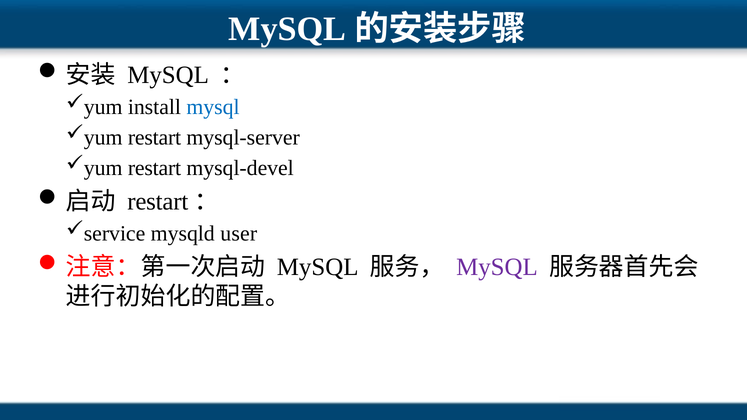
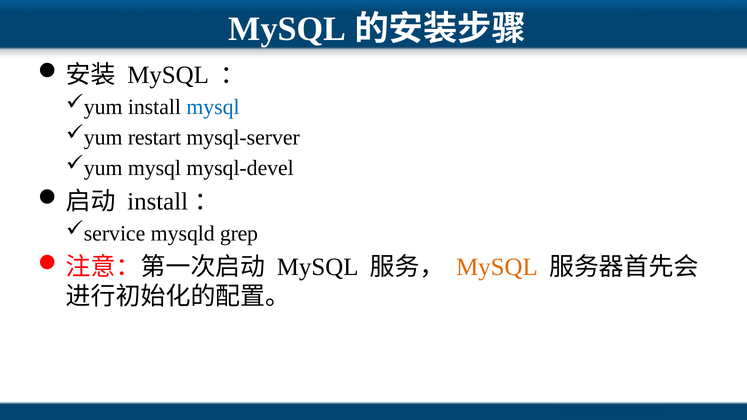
restart at (155, 168): restart -> mysql
restart at (158, 202): restart -> install
user: user -> grep
MySQL at (497, 267) colour: purple -> orange
